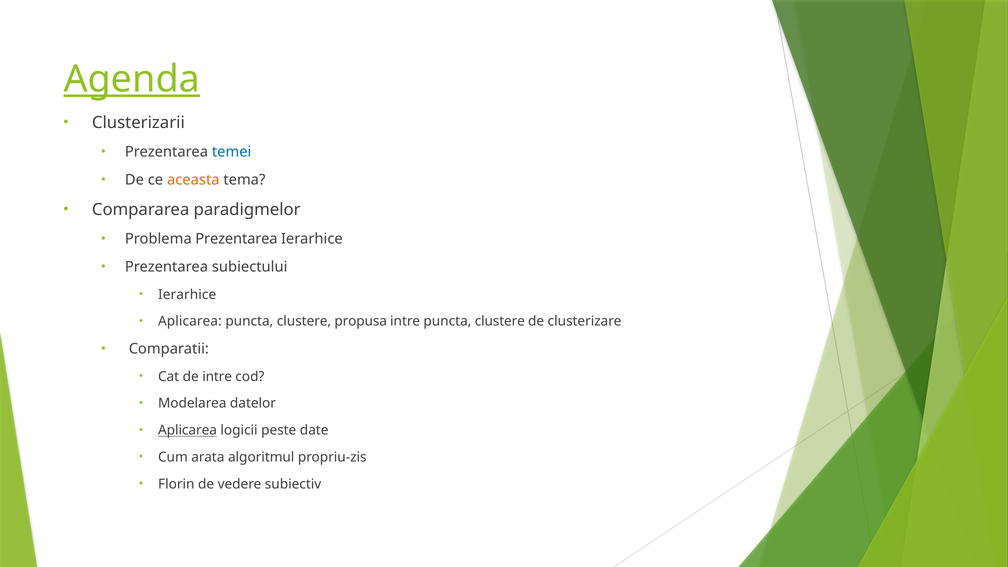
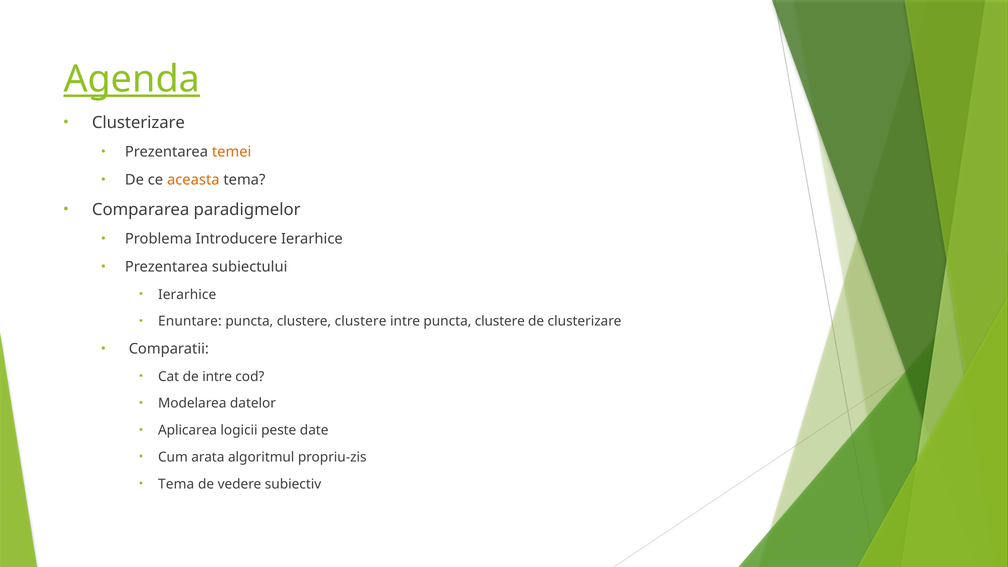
Clusterizarii at (138, 123): Clusterizarii -> Clusterizare
temei colour: blue -> orange
Problema Prezentarea: Prezentarea -> Introducere
Aplicarea at (190, 321): Aplicarea -> Enuntare
clustere propusa: propusa -> clustere
Aplicarea at (188, 430) underline: present -> none
Florin at (176, 484): Florin -> Tema
